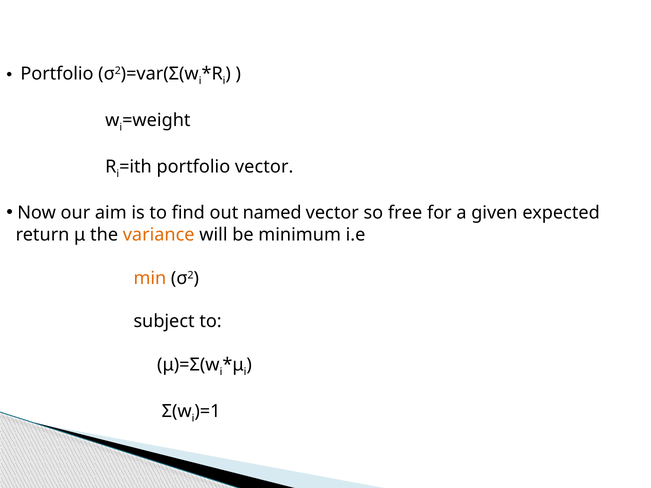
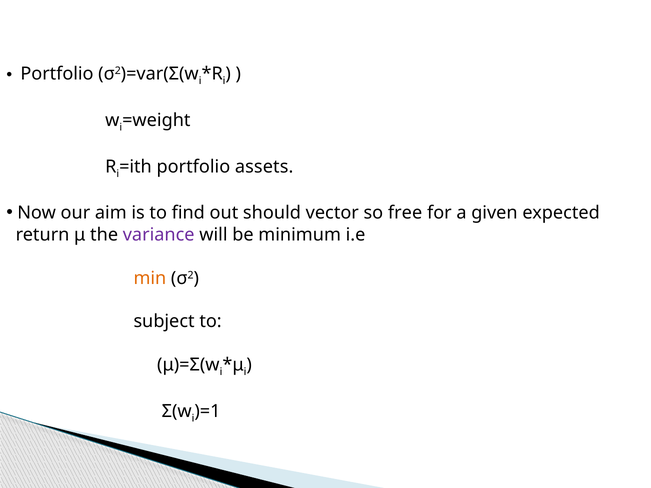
portfolio vector: vector -> assets
named: named -> should
variance colour: orange -> purple
